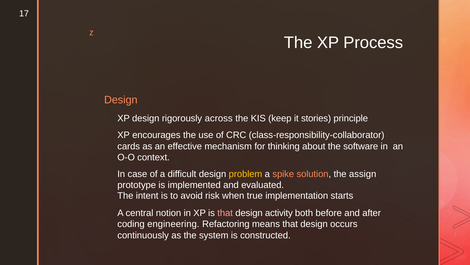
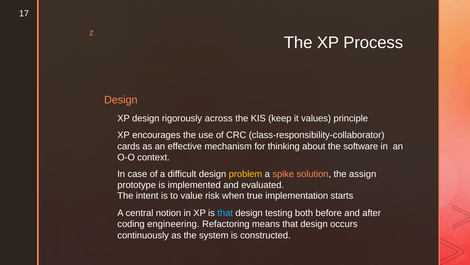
stories: stories -> values
avoid: avoid -> value
that at (225, 212) colour: pink -> light blue
activity: activity -> testing
